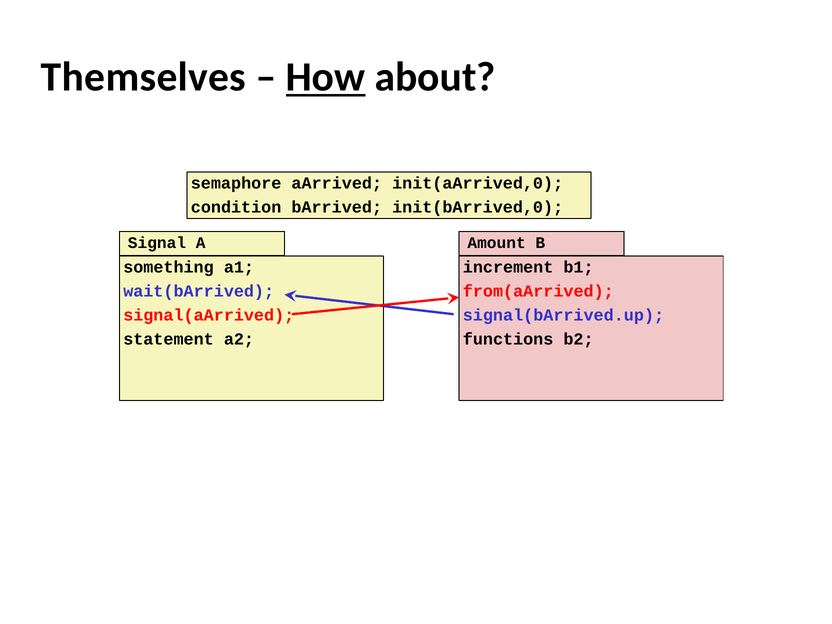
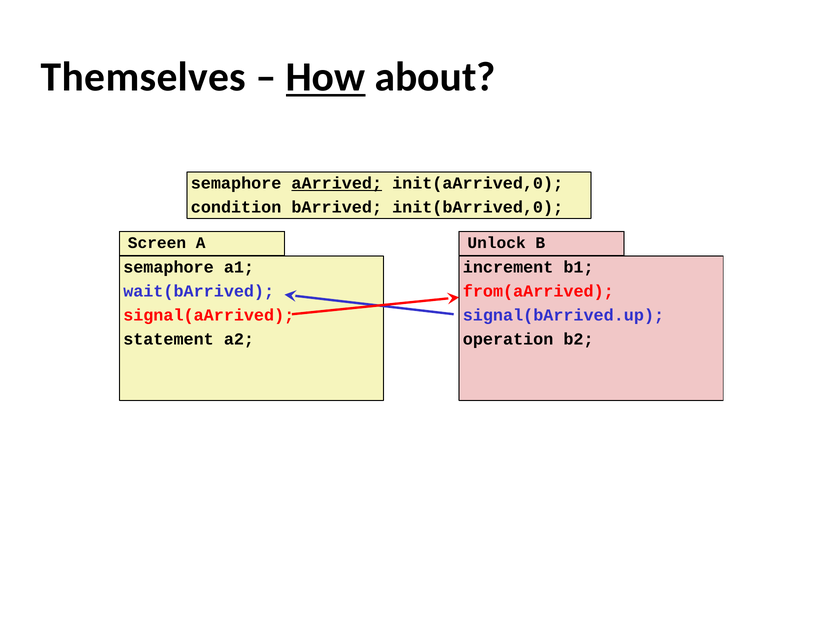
aArrived underline: none -> present
Signal: Signal -> Screen
Amount: Amount -> Unlock
something at (168, 267): something -> semaphore
functions: functions -> operation
